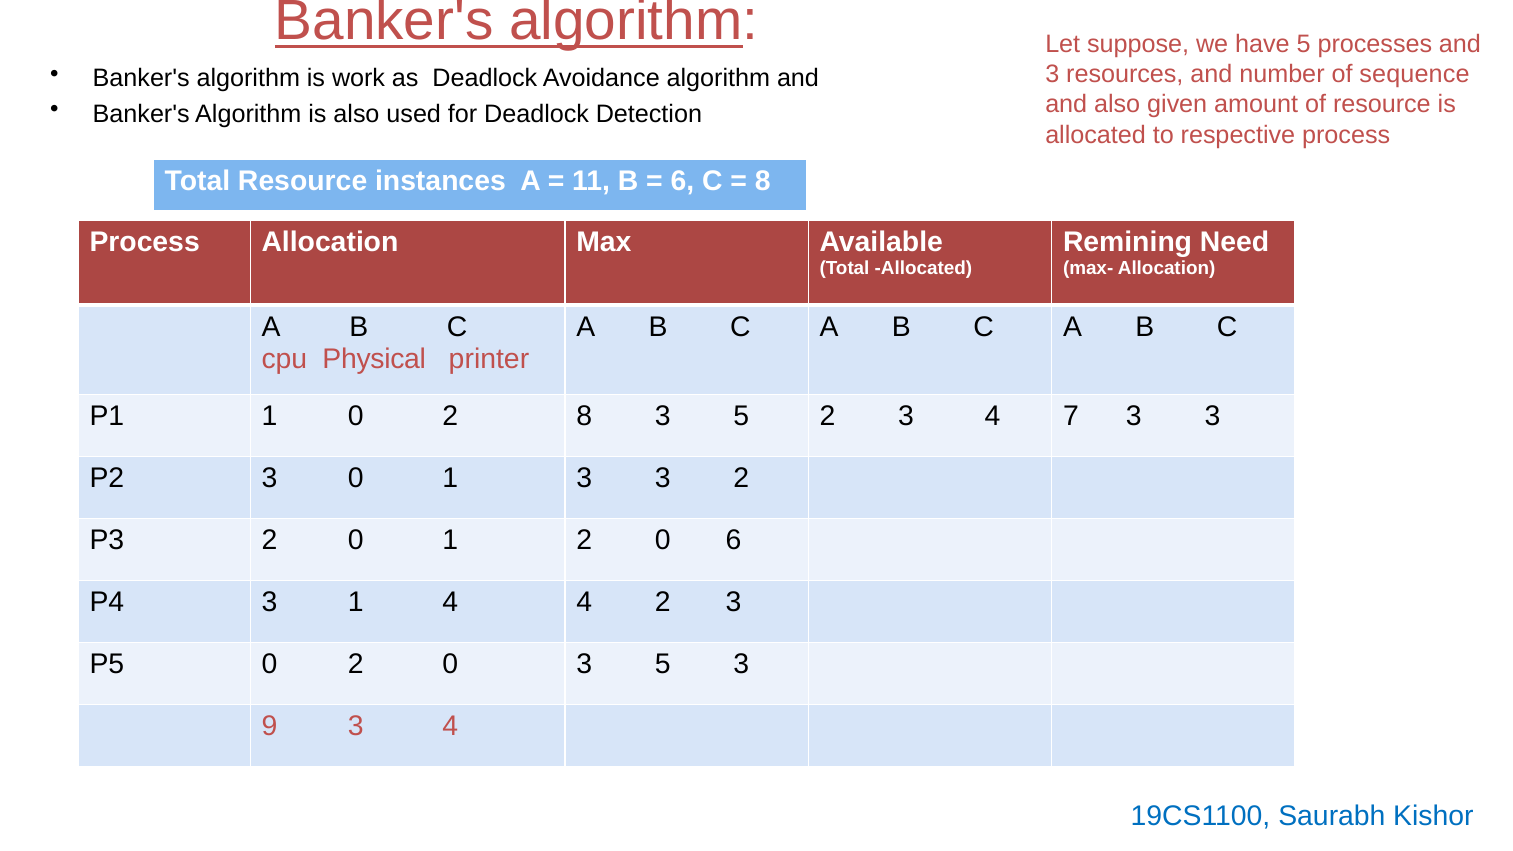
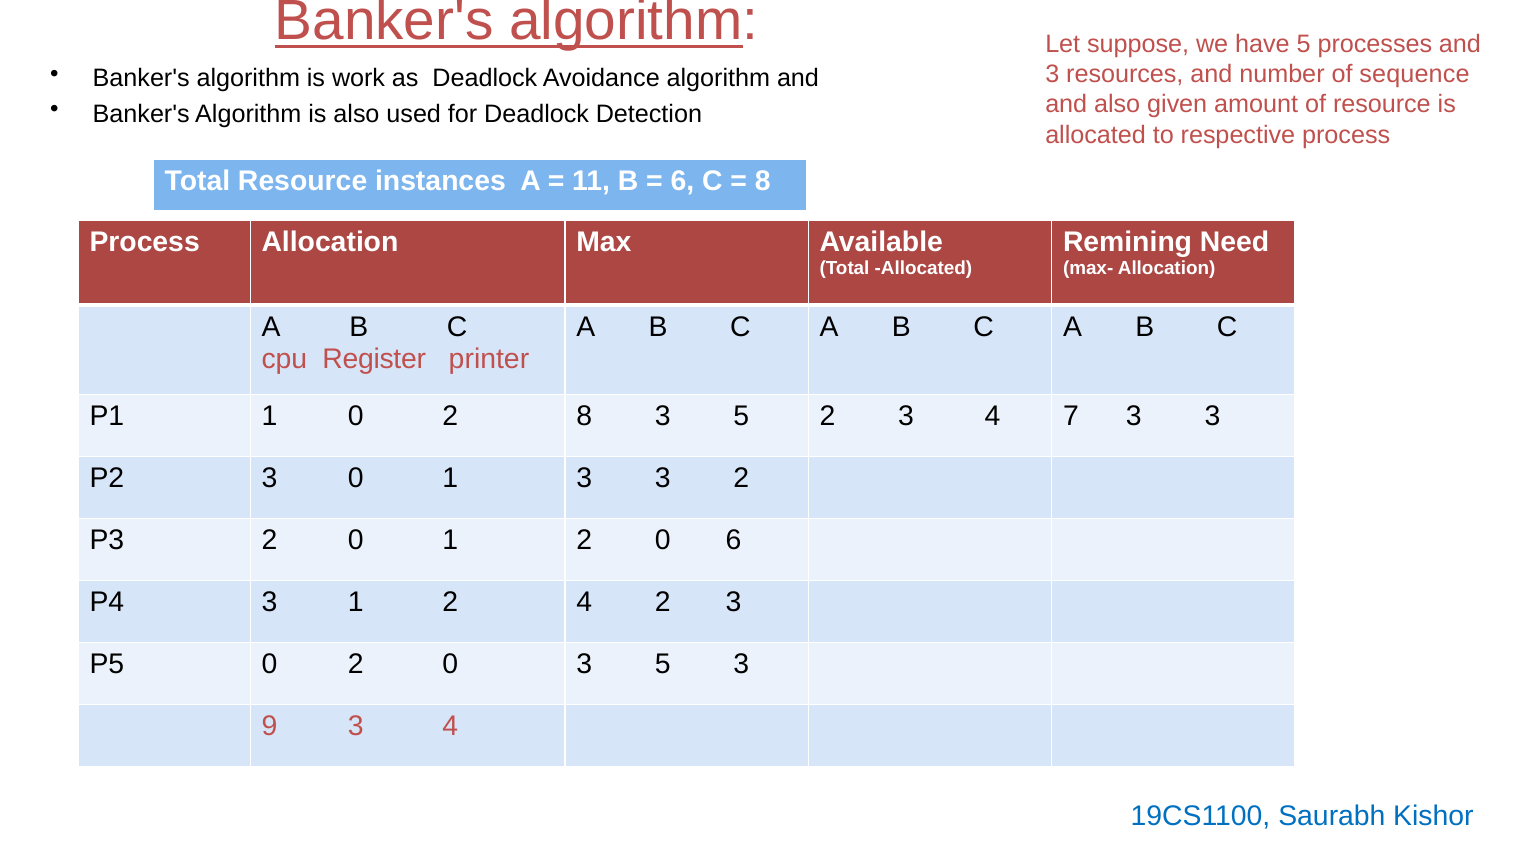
Physical: Physical -> Register
3 1 4: 4 -> 2
